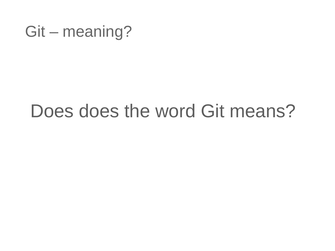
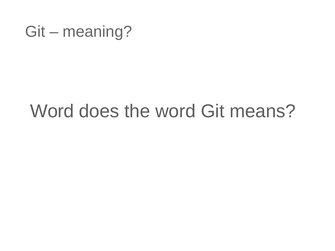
Does at (52, 111): Does -> Word
